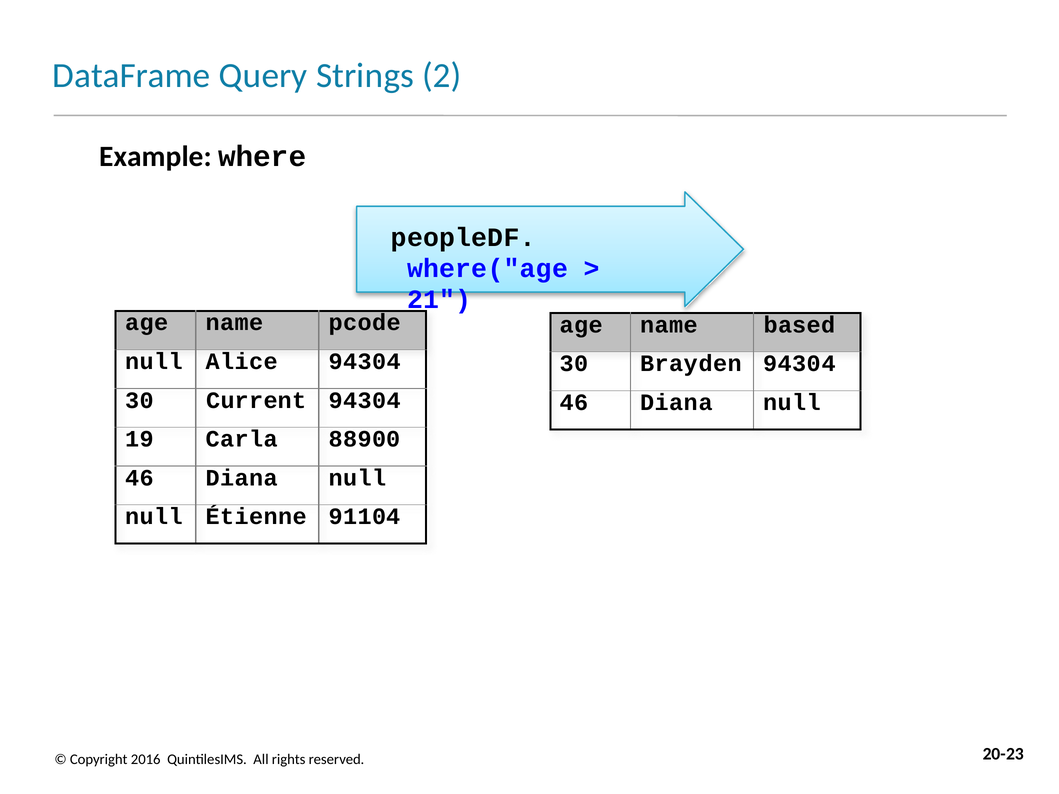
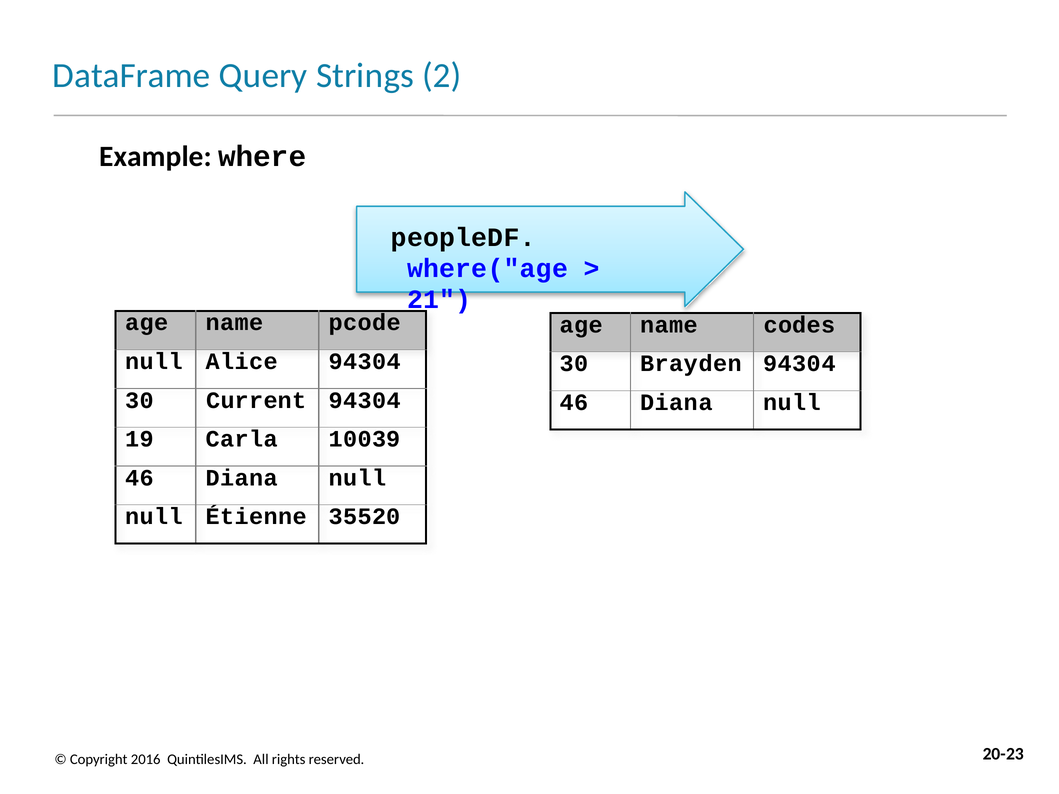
based: based -> codes
88900: 88900 -> 10039
91104: 91104 -> 35520
